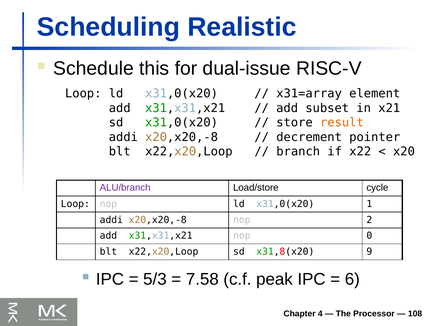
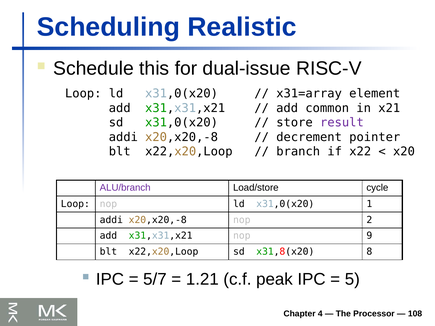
subset: subset -> common
result colour: orange -> purple
0: 0 -> 9
9: 9 -> 8
5/3: 5/3 -> 5/7
7.58: 7.58 -> 1.21
6: 6 -> 5
